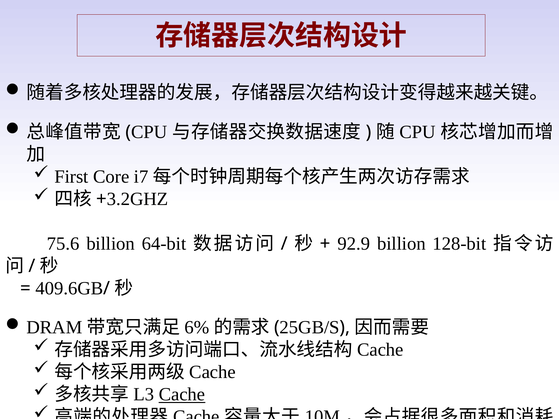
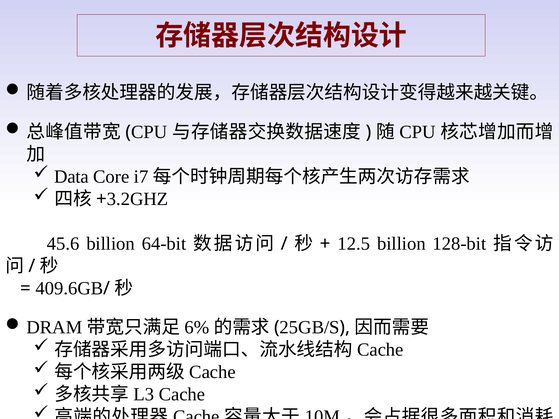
First: First -> Data
75.6: 75.6 -> 45.6
92.9: 92.9 -> 12.5
Cache at (182, 395) underline: present -> none
